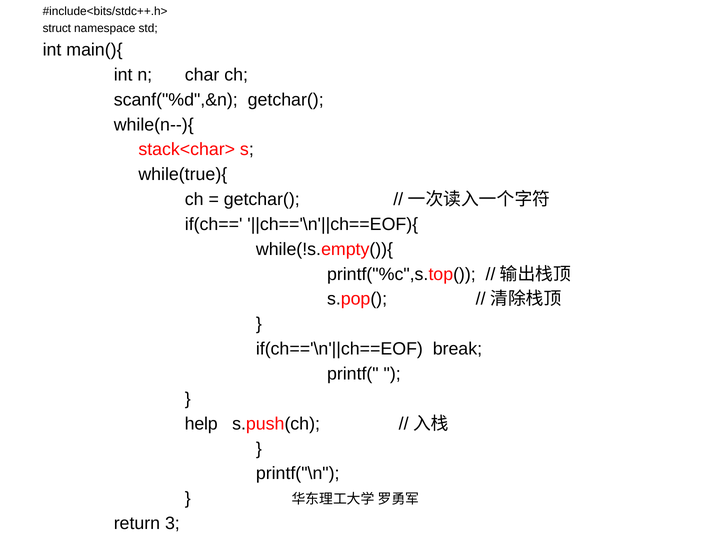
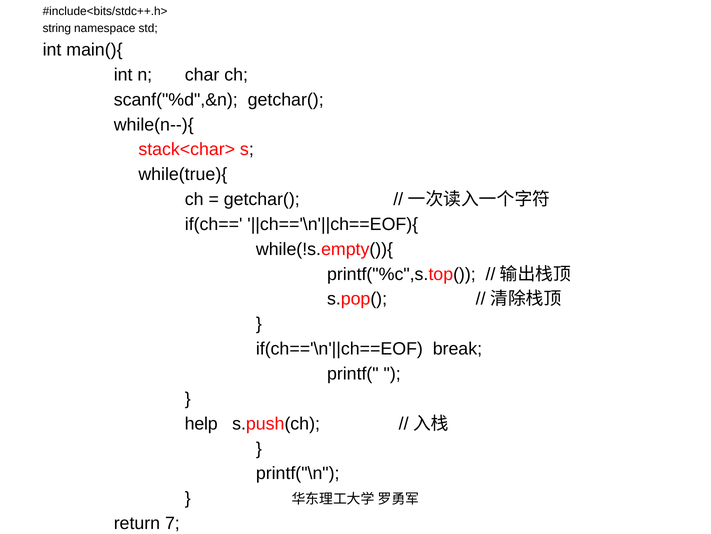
struct: struct -> string
3: 3 -> 7
